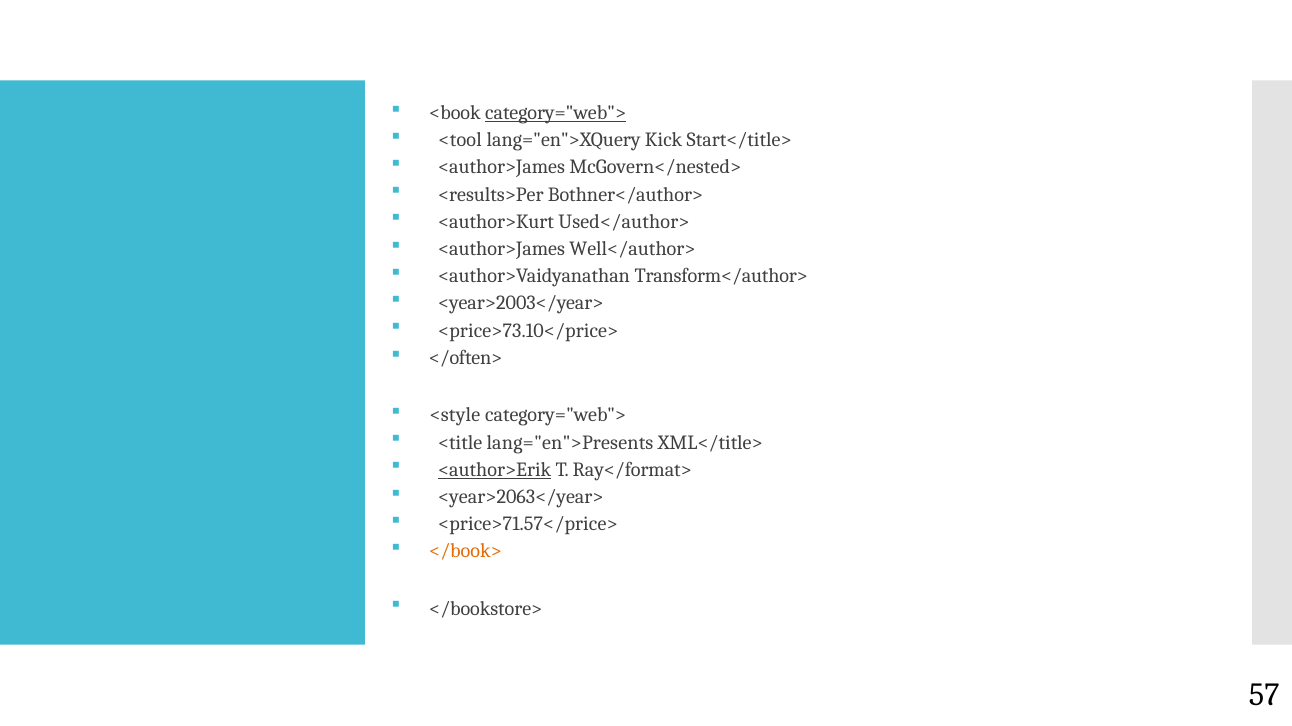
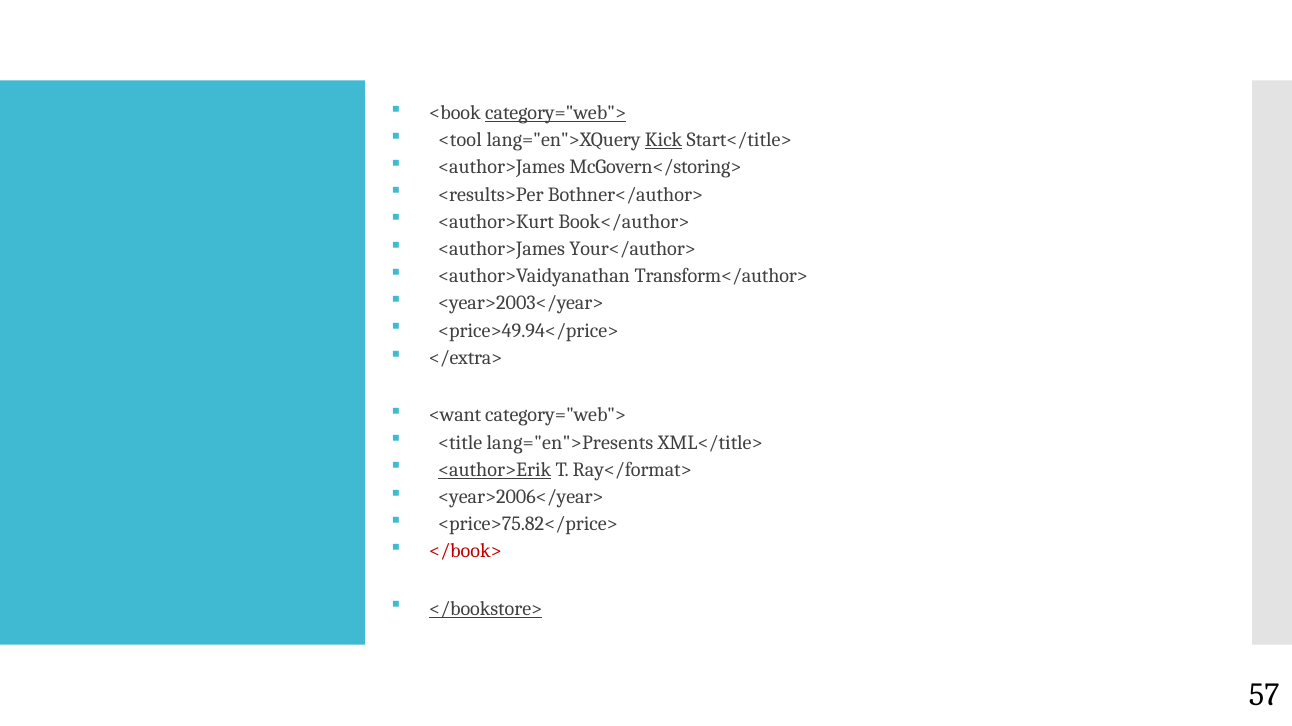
Kick underline: none -> present
McGovern</nested>: McGovern</nested> -> McGovern</storing>
Used</author>: Used</author> -> Book</author>
Well</author>: Well</author> -> Your</author>
<price>73.10</price>: <price>73.10</price> -> <price>49.94</price>
</often>: </often> -> </extra>
<style: <style -> <want
<year>2063</year>: <year>2063</year> -> <year>2006</year>
<price>71.57</price>: <price>71.57</price> -> <price>75.82</price>
</book> colour: orange -> red
</bookstore> underline: none -> present
